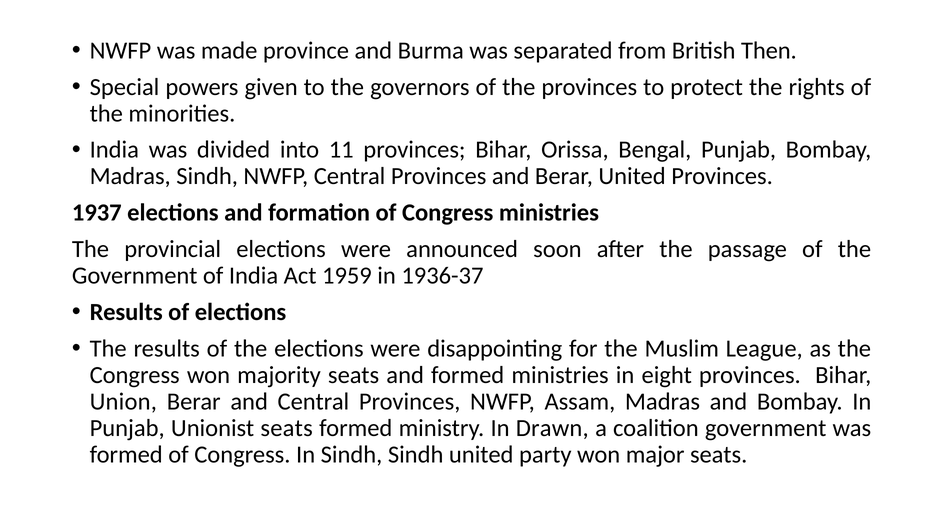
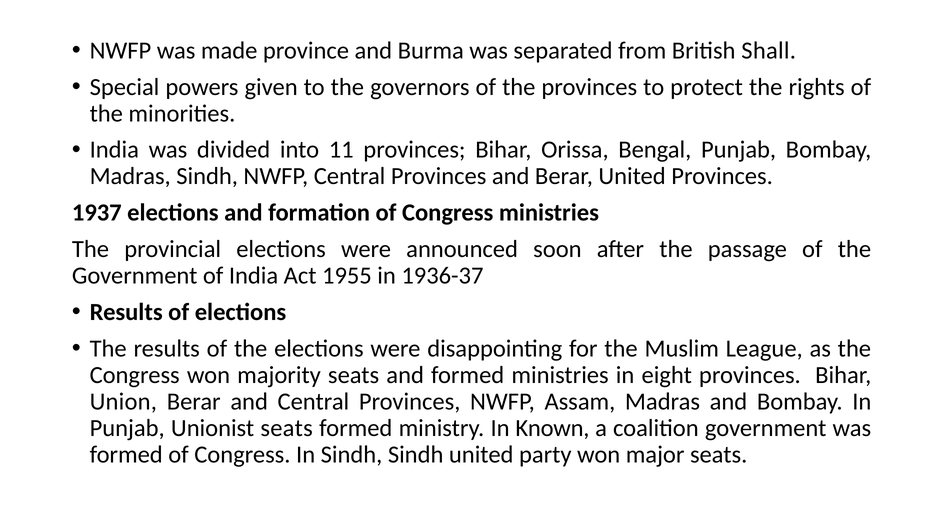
Then: Then -> Shall
1959: 1959 -> 1955
Drawn: Drawn -> Known
